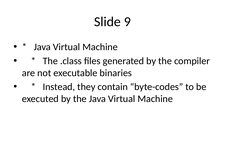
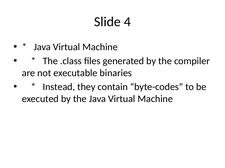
9: 9 -> 4
